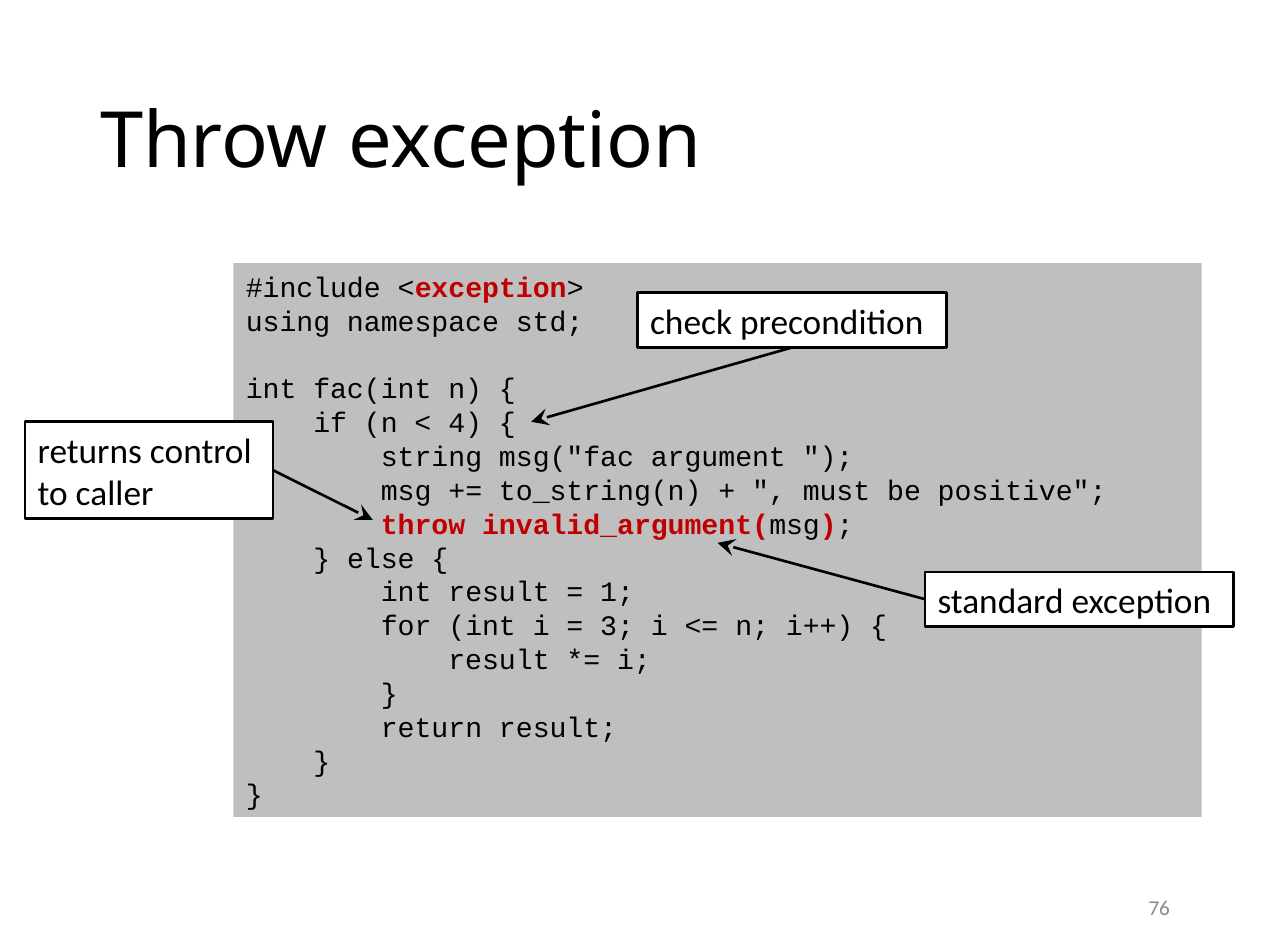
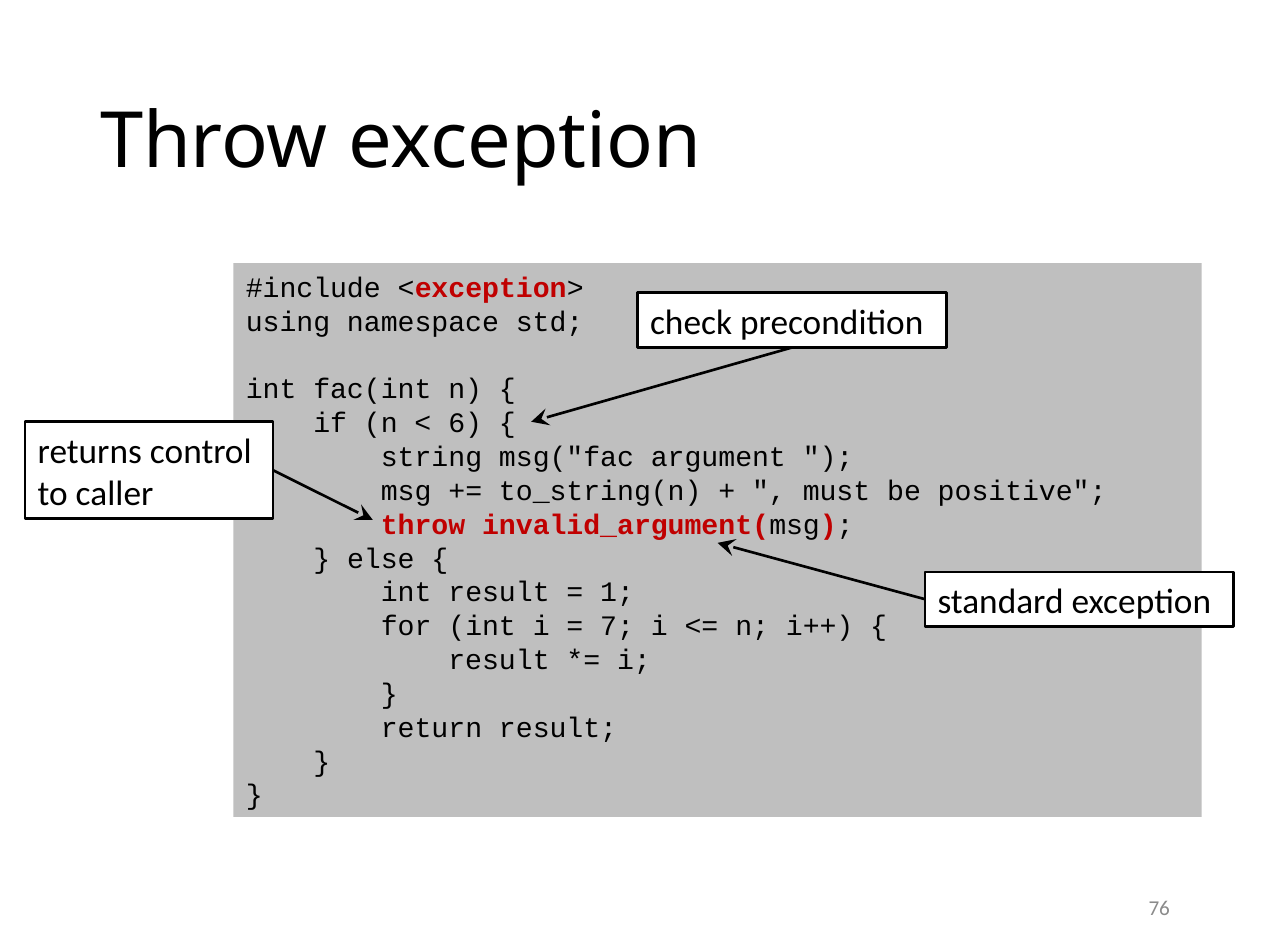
4: 4 -> 6
3: 3 -> 7
